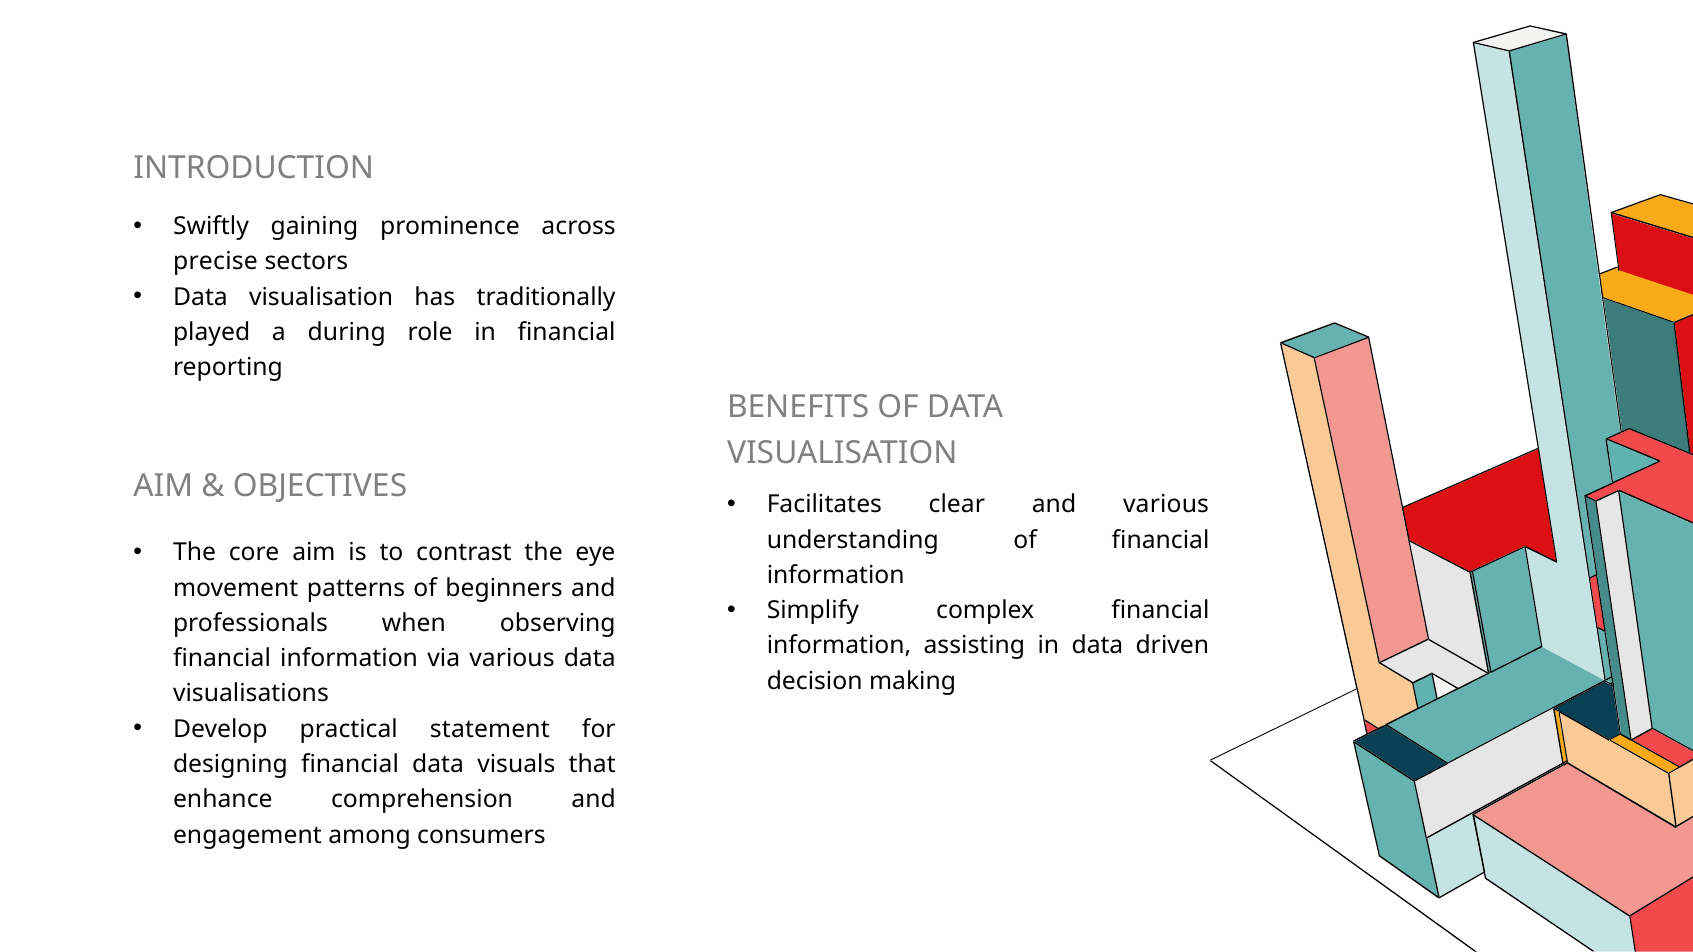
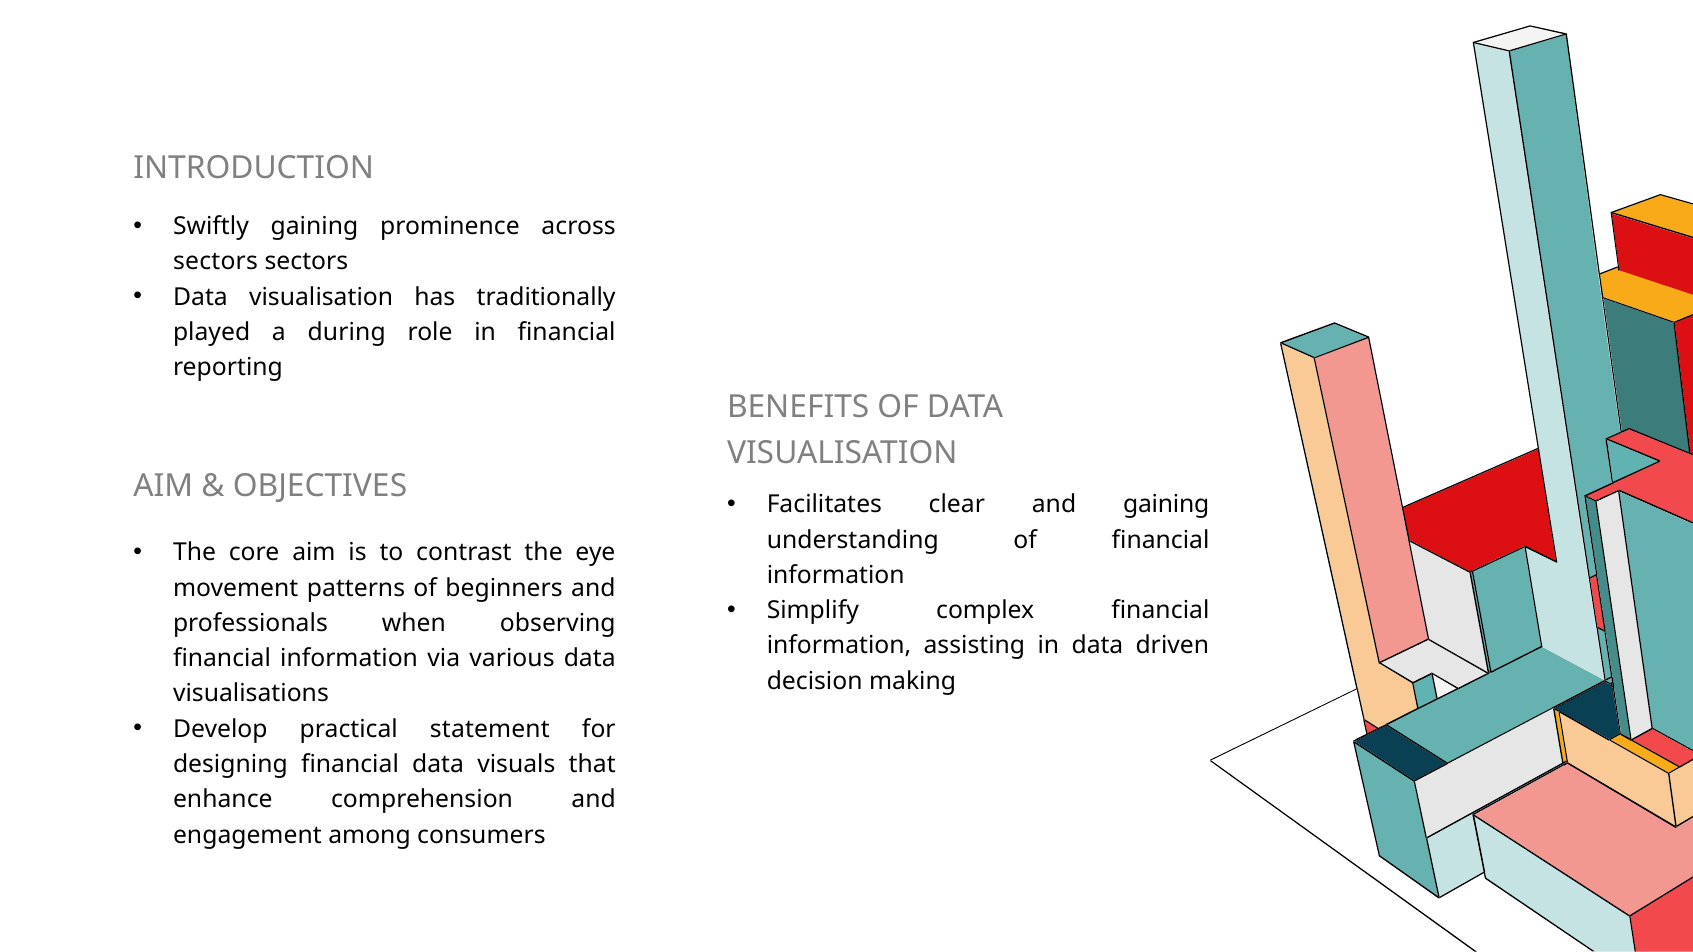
precise at (216, 262): precise -> sectors
and various: various -> gaining
